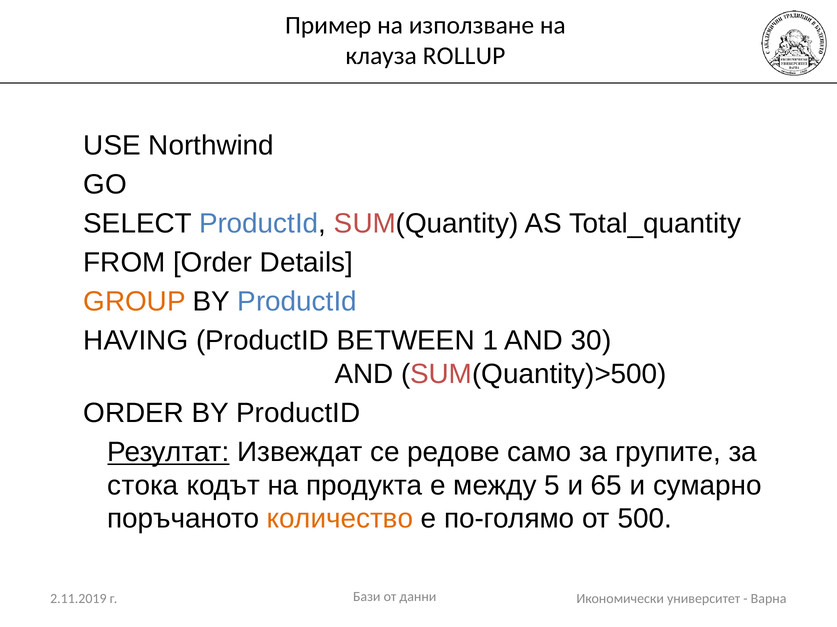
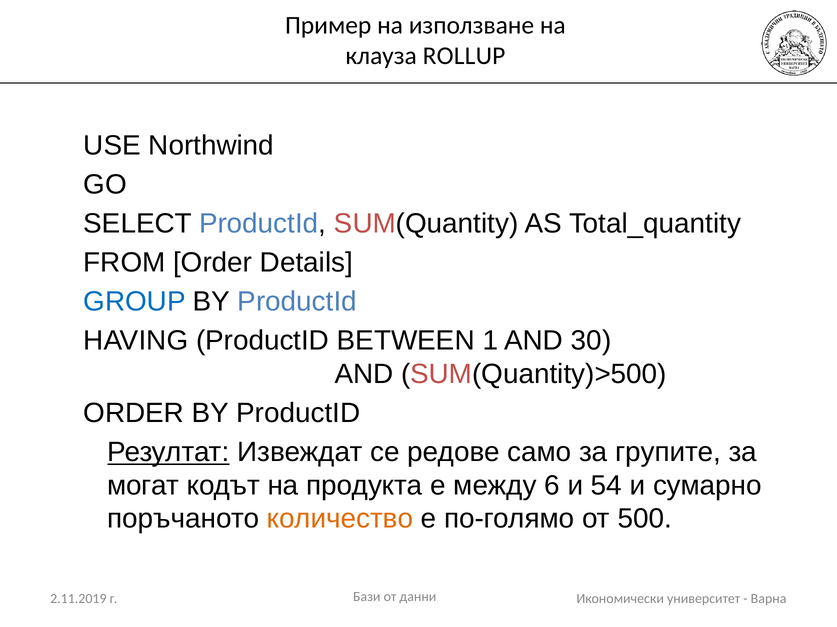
GROUP colour: orange -> blue
стока: стока -> могат
5: 5 -> 6
65: 65 -> 54
